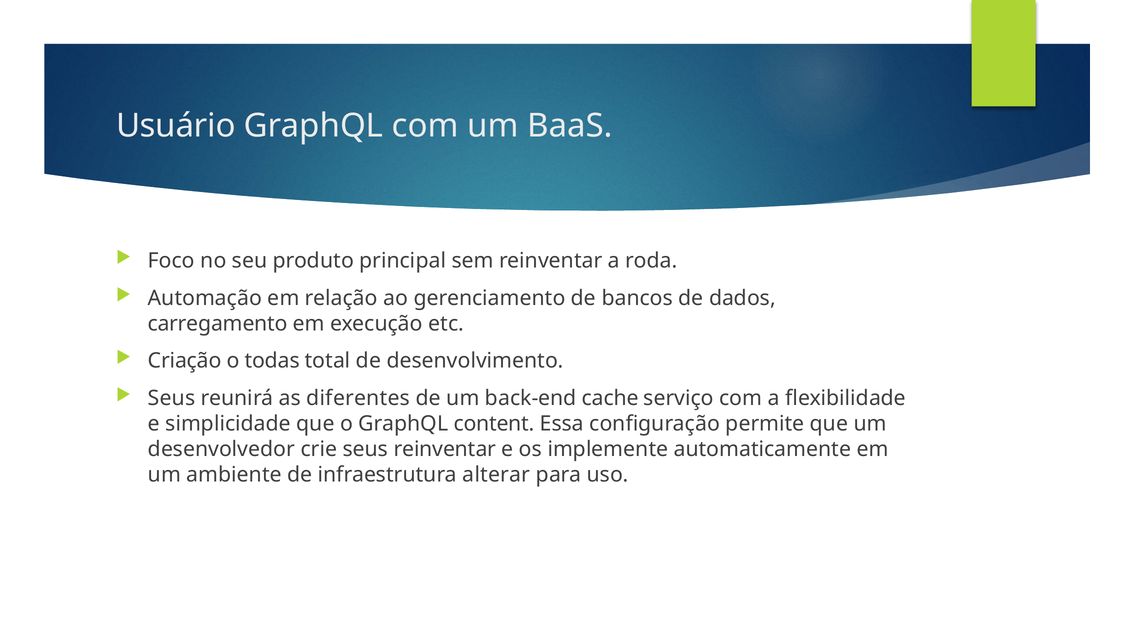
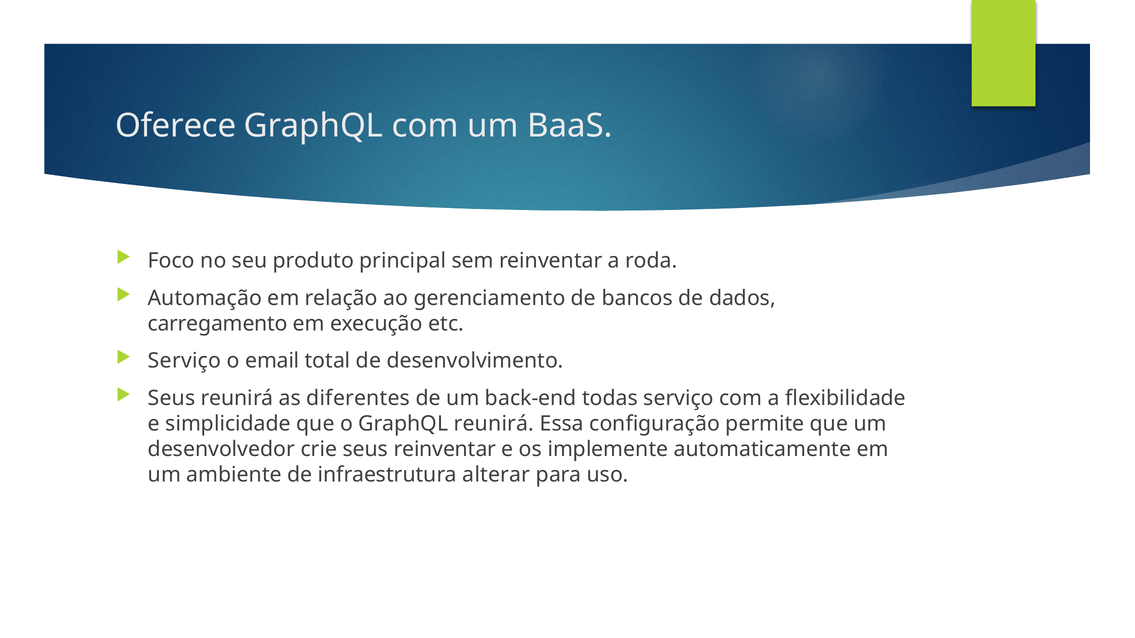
Usuário: Usuário -> Oferece
Criação at (185, 361): Criação -> Serviço
todas: todas -> email
cache: cache -> todas
GraphQL content: content -> reunirá
